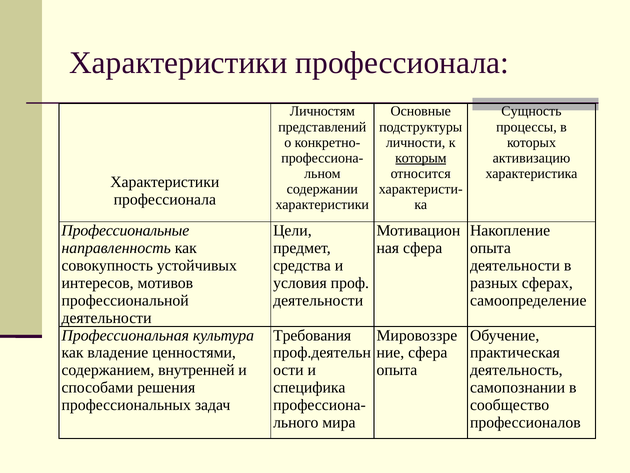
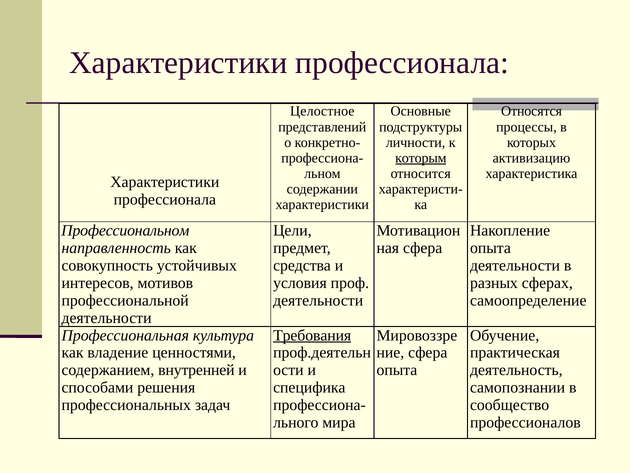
Личностям: Личностям -> Целостное
Сущность: Сущность -> Относятся
Профессиональные: Профессиональные -> Профессиональном
Требования underline: none -> present
